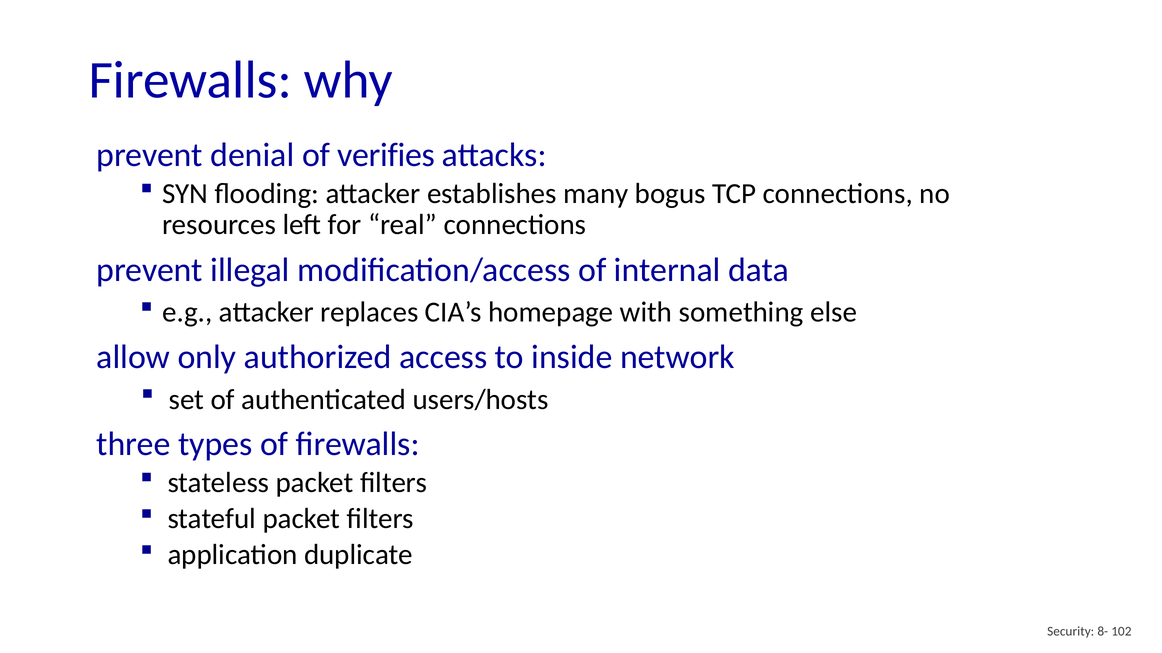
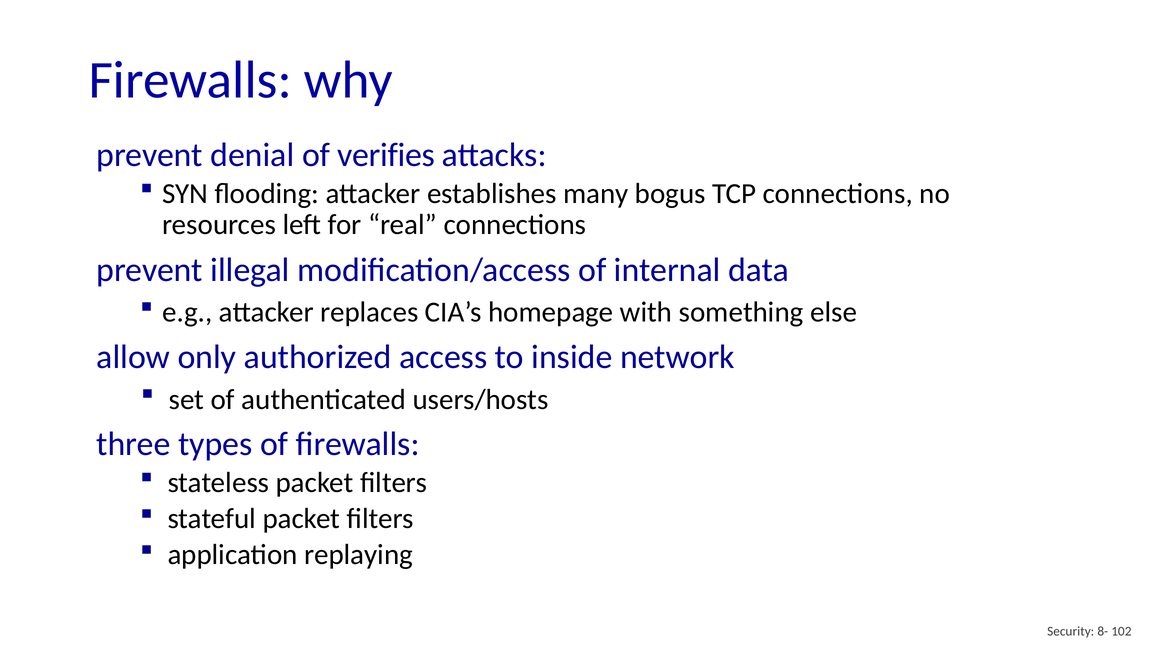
duplicate: duplicate -> replaying
